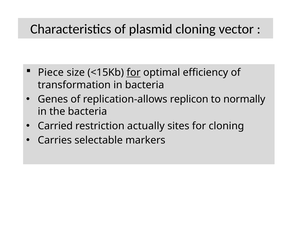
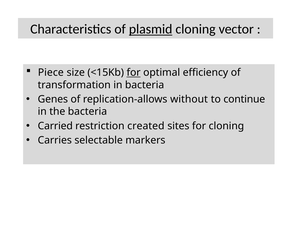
plasmid underline: none -> present
replicon: replicon -> without
normally: normally -> continue
actually: actually -> created
